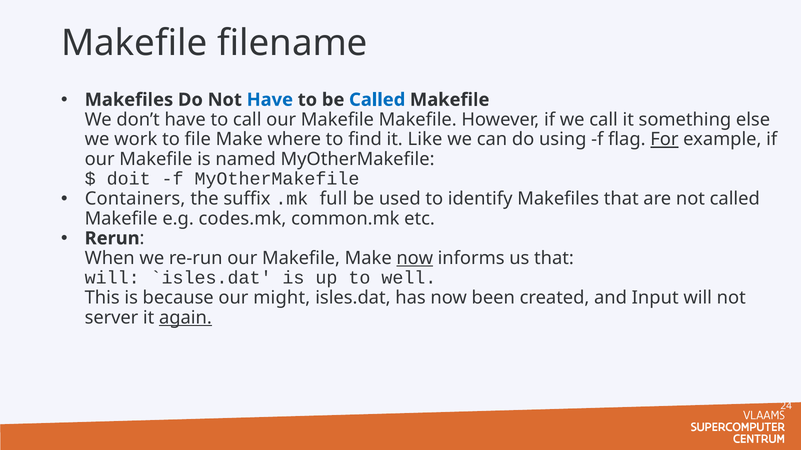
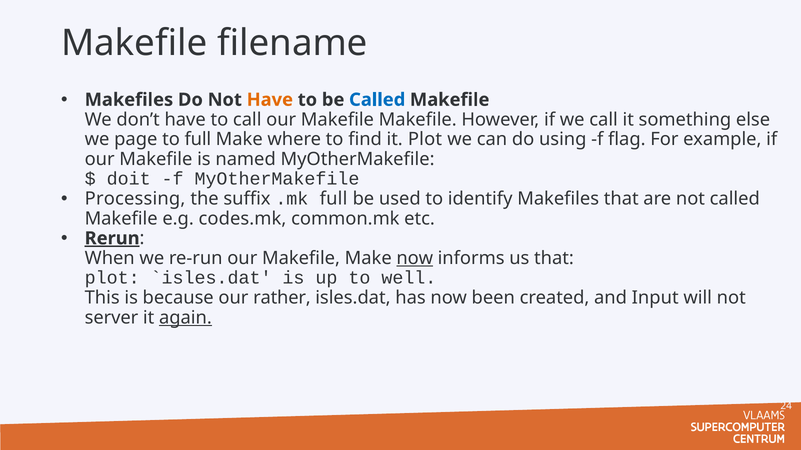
Have at (270, 100) colour: blue -> orange
work: work -> page
to file: file -> full
it Like: Like -> Plot
For underline: present -> none
Containers: Containers -> Processing
Rerun underline: none -> present
will at (112, 278): will -> plot
might: might -> rather
